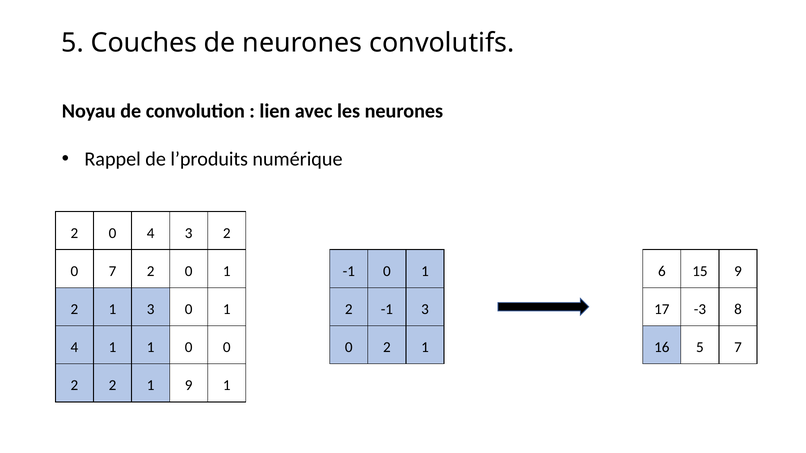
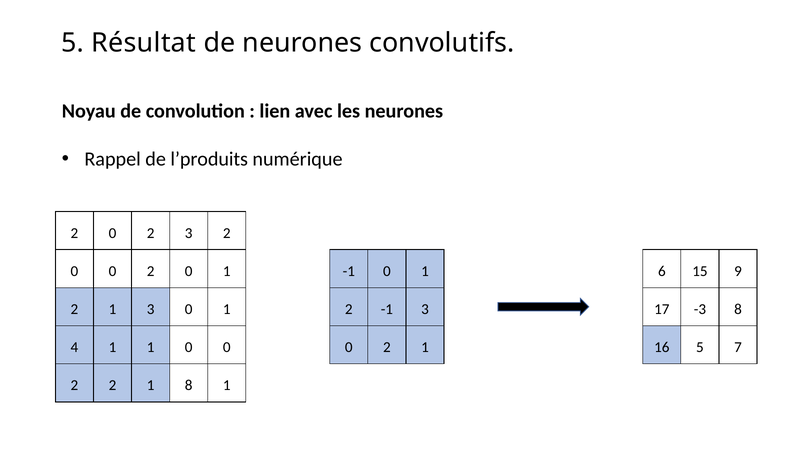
Couches: Couches -> Résultat
2 0 4: 4 -> 2
7 at (113, 271): 7 -> 0
1 9: 9 -> 8
